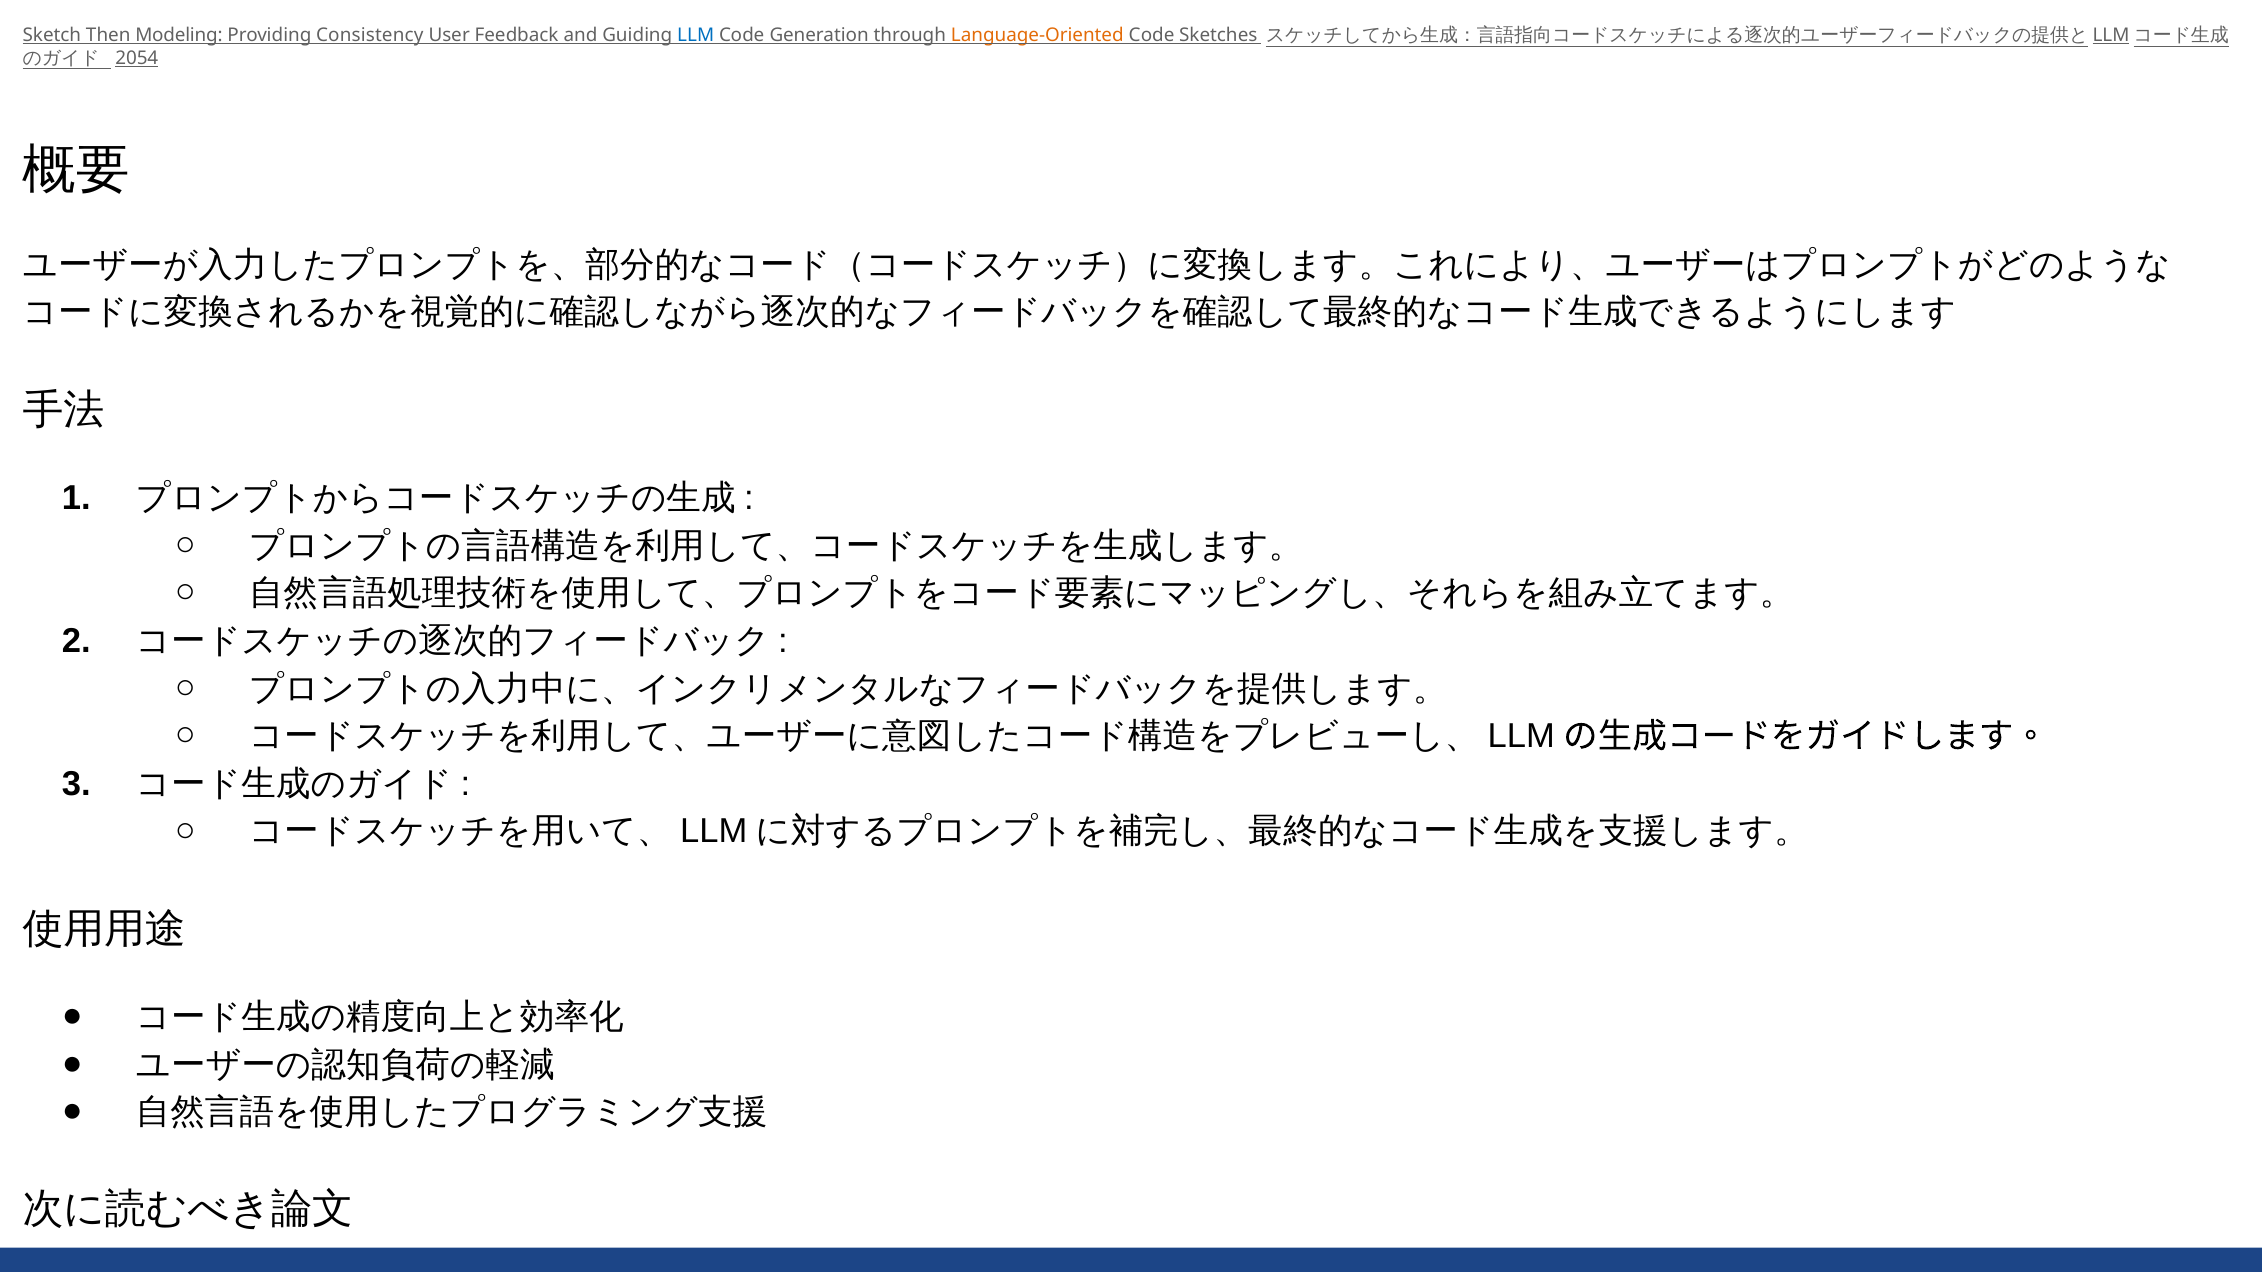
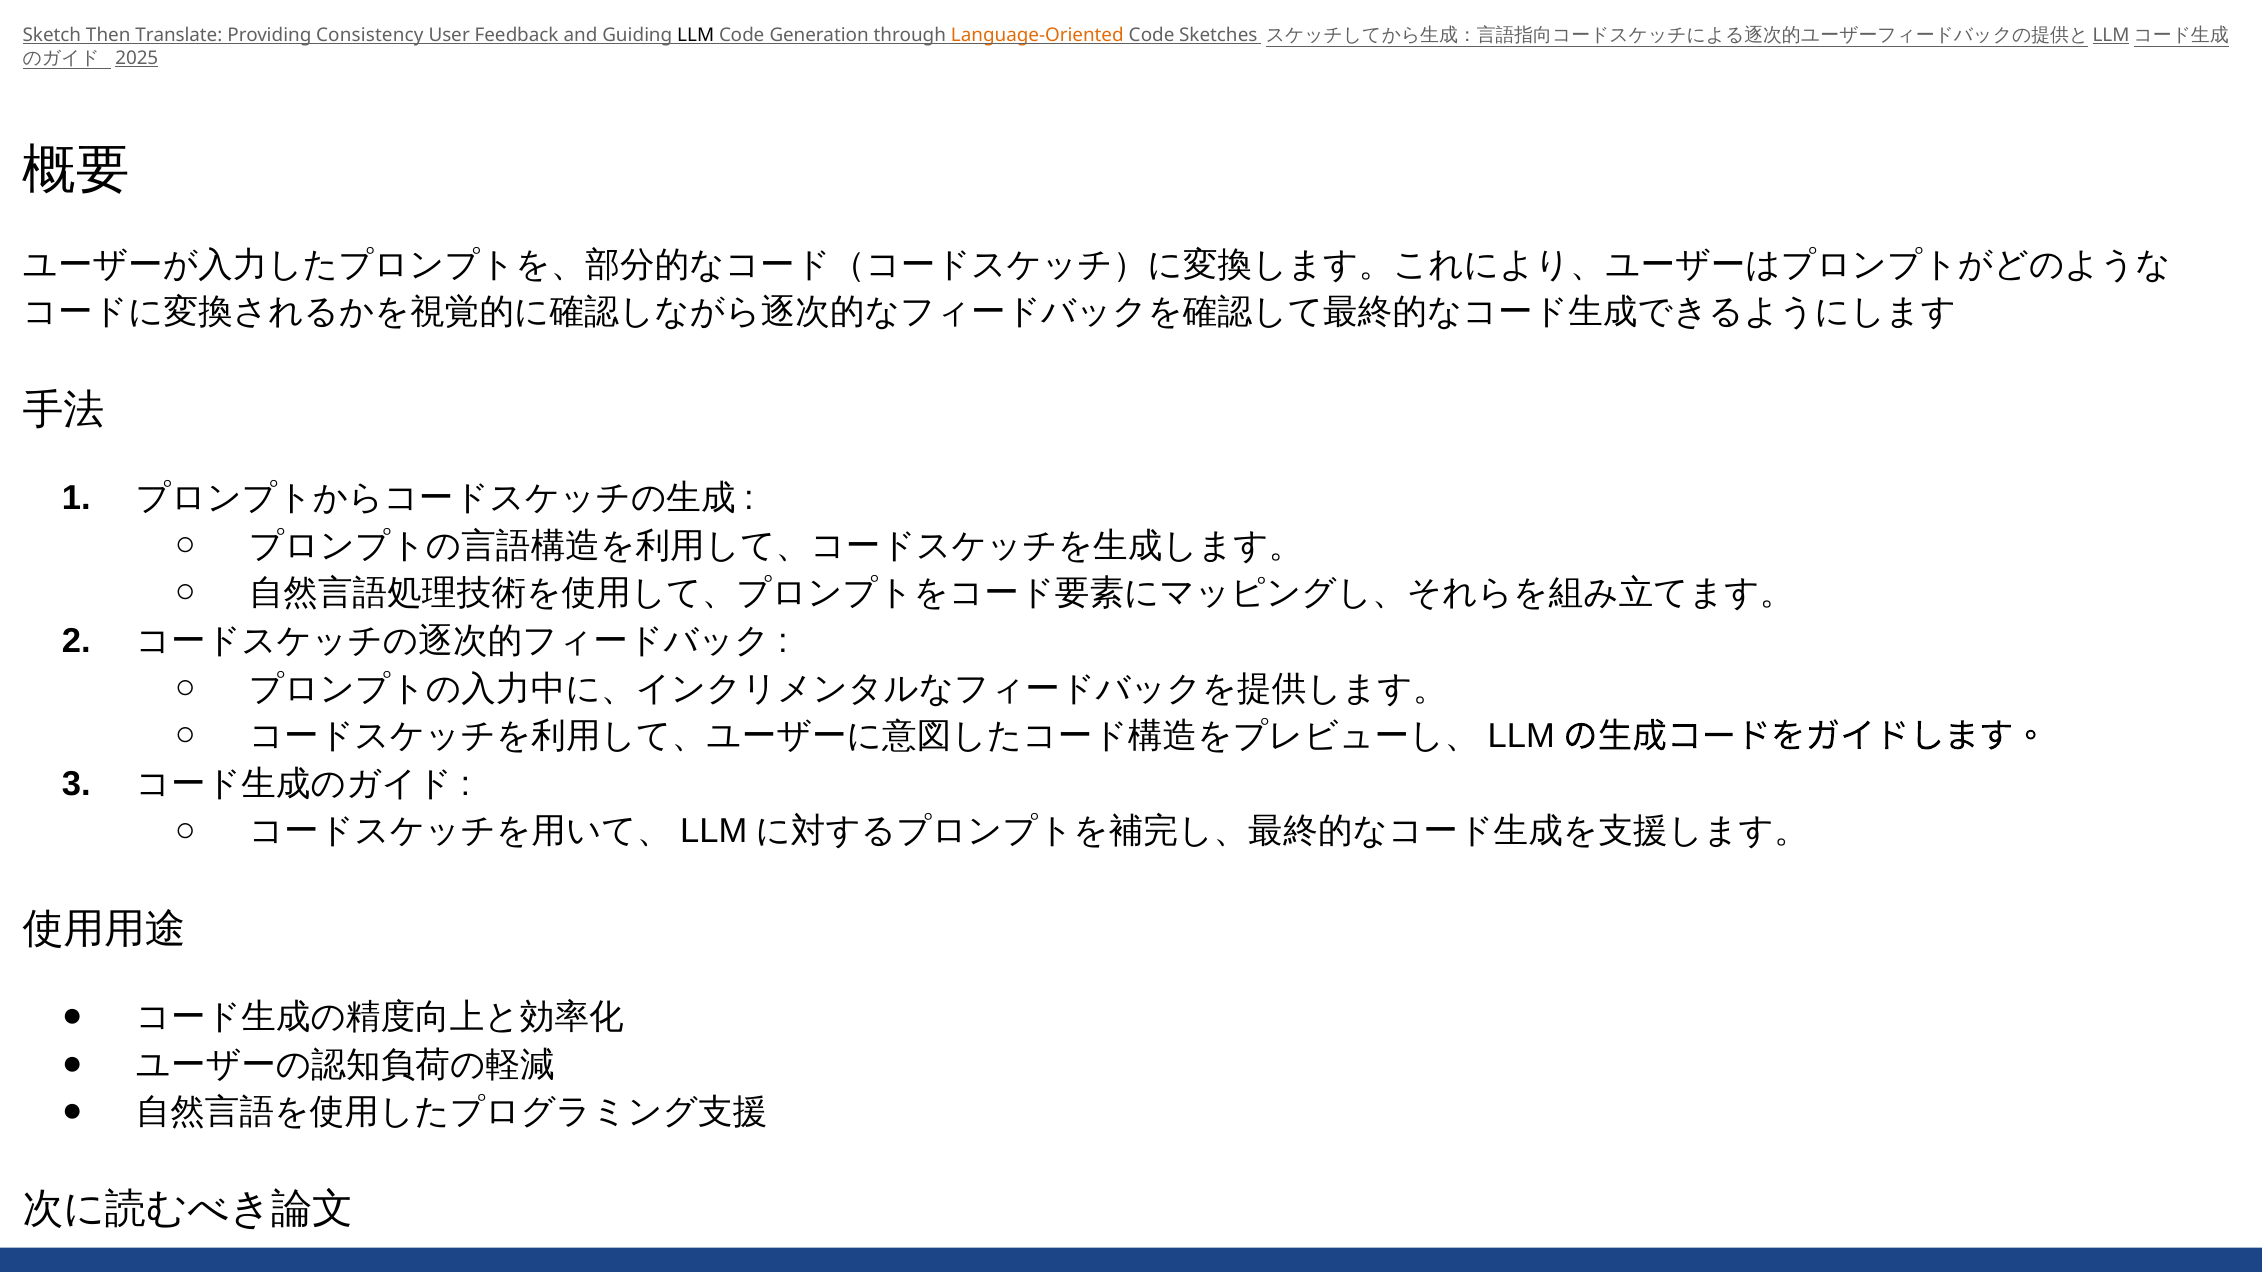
Modeling: Modeling -> Translate
LLM at (696, 35) colour: blue -> black
2054: 2054 -> 2025
